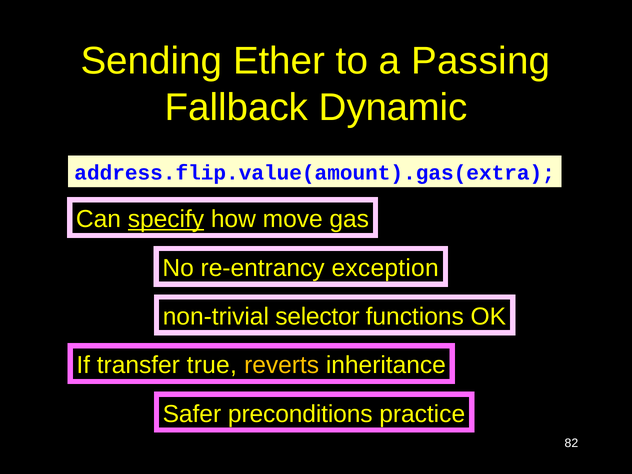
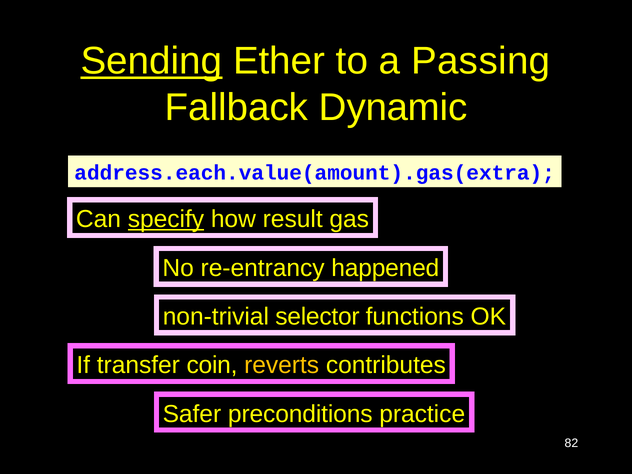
Sending underline: none -> present
address.flip.value(amount).gas(extra: address.flip.value(amount).gas(extra -> address.each.value(amount).gas(extra
move: move -> result
exception: exception -> happened
true: true -> coin
inheritance: inheritance -> contributes
